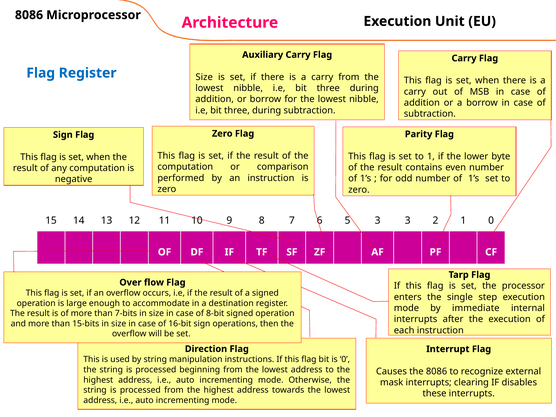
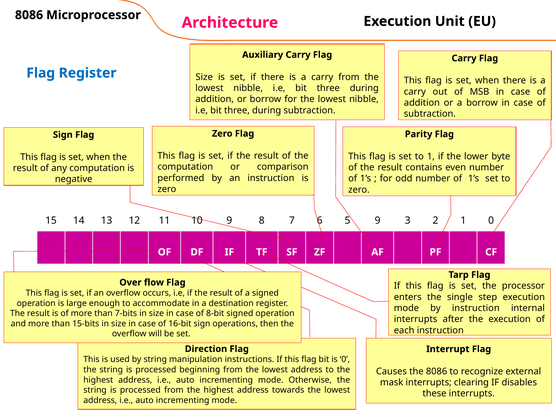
5 3: 3 -> 9
by immediate: immediate -> instruction
